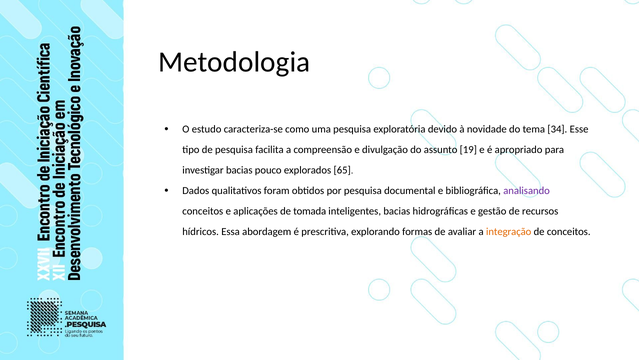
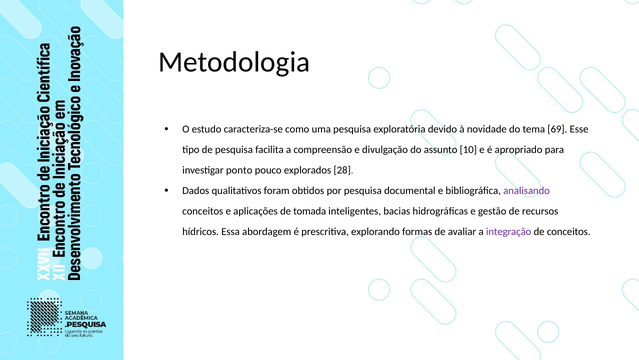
34: 34 -> 69
19: 19 -> 10
investigar bacias: bacias -> ponto
65: 65 -> 28
integração colour: orange -> purple
